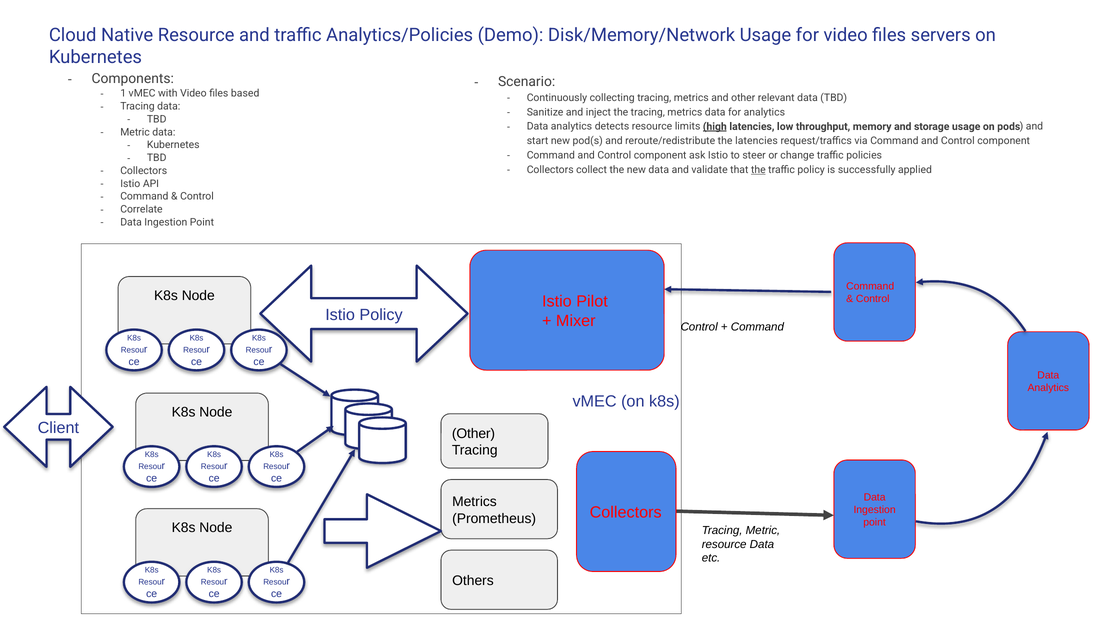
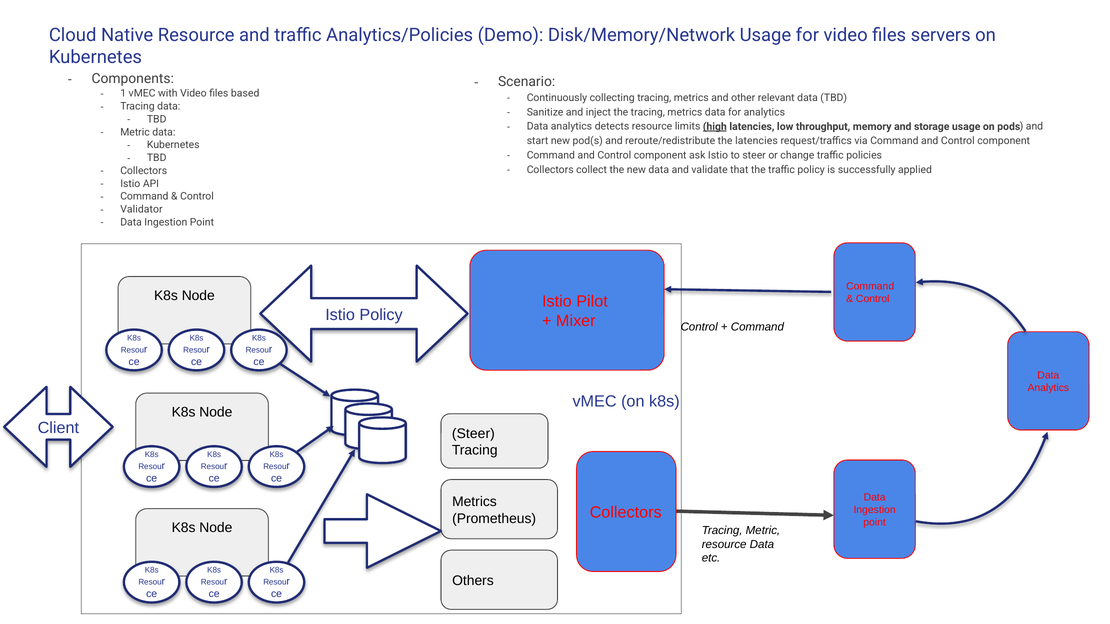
the at (758, 170) underline: present -> none
Correlate: Correlate -> Validator
Other at (474, 434): Other -> Steer
